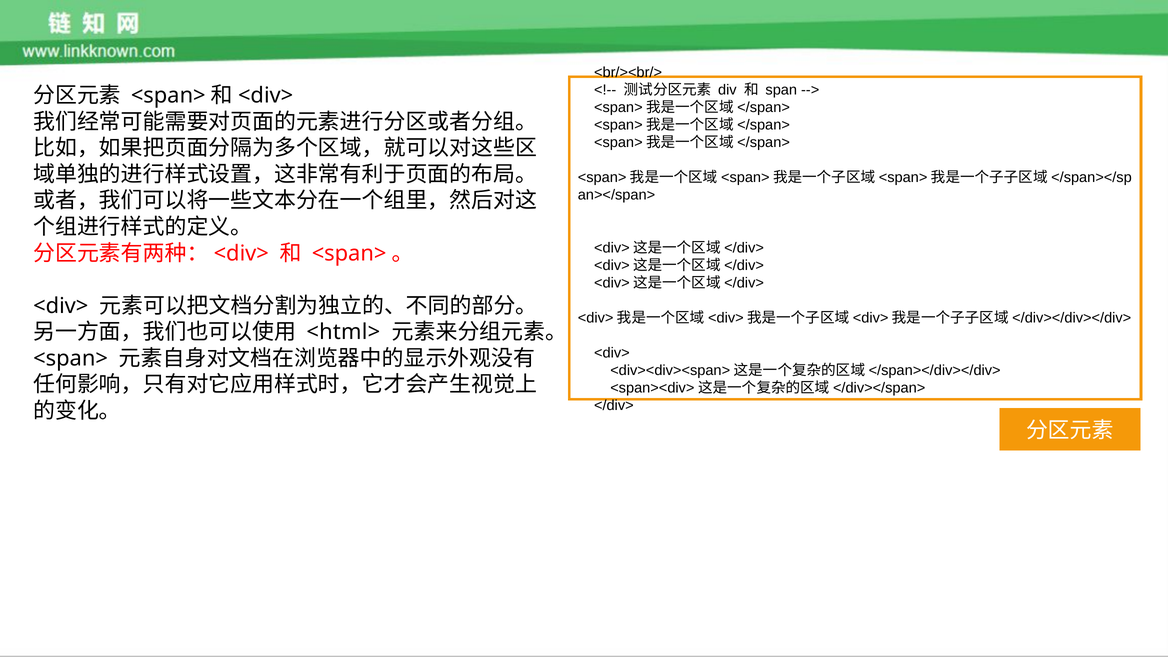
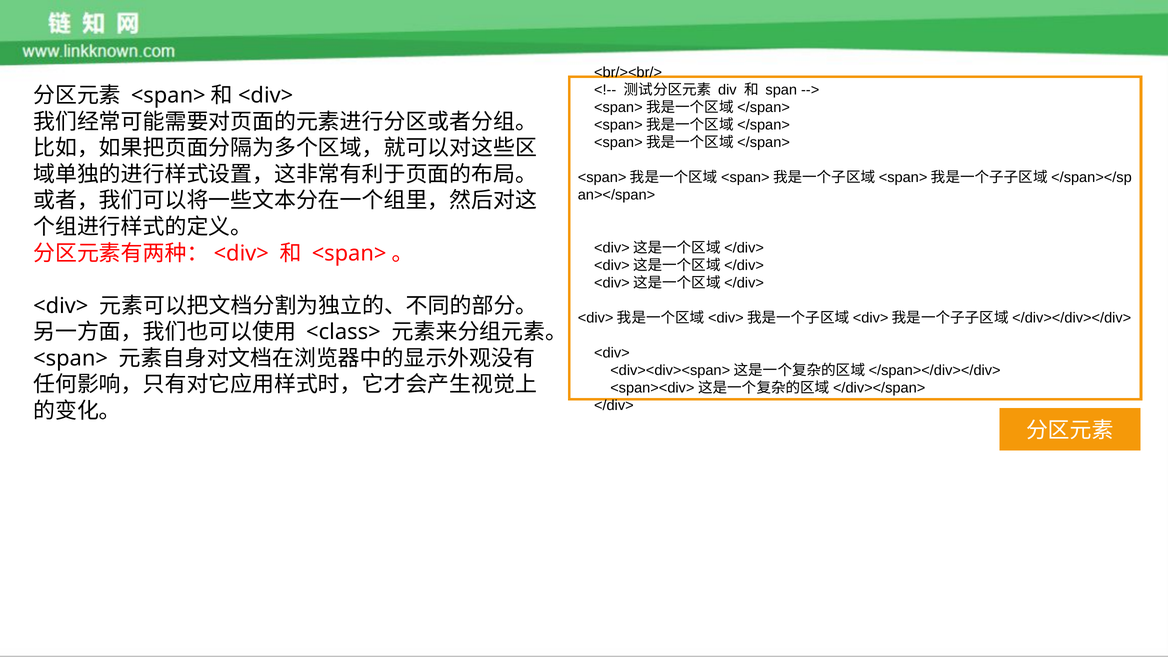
<html>: <html> -> <class>
